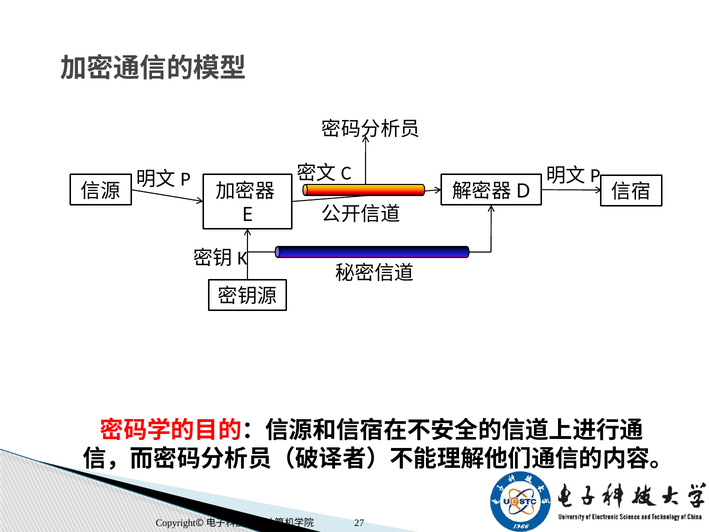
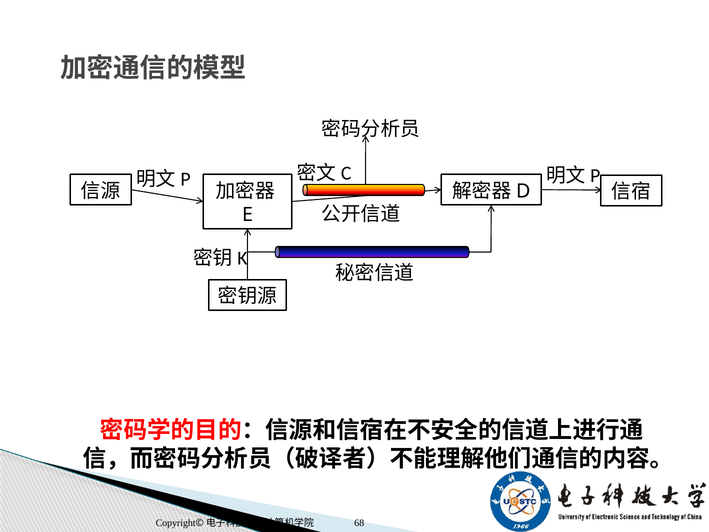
27: 27 -> 68
